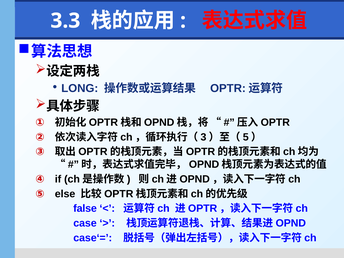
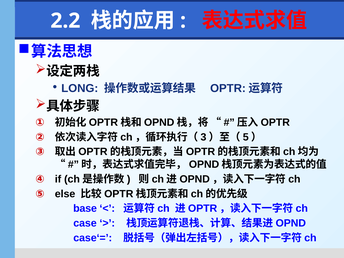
3.3: 3.3 -> 2.2
false: false -> base
